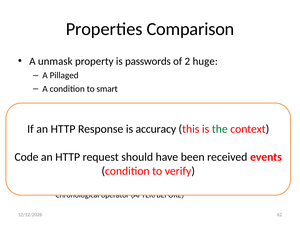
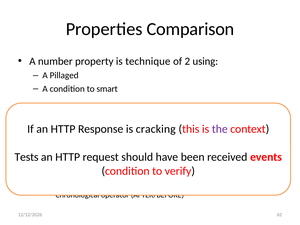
unmask: unmask -> number
passwords: passwords -> technique
huge: huge -> using
accuracy: accuracy -> cracking
the at (220, 129) colour: green -> purple
Code: Code -> Tests
